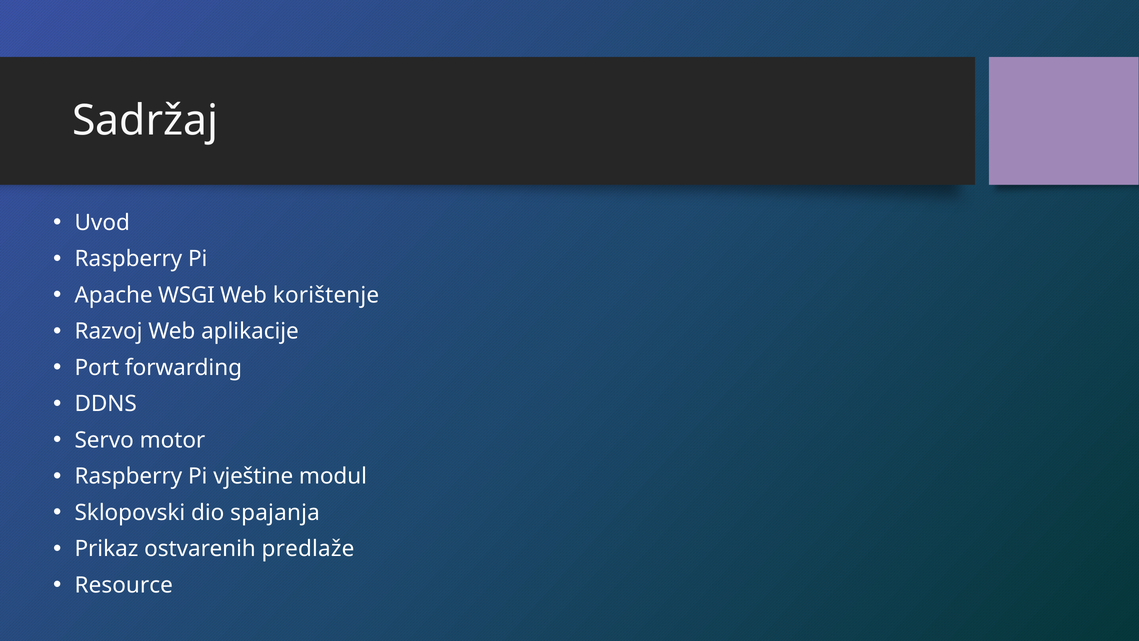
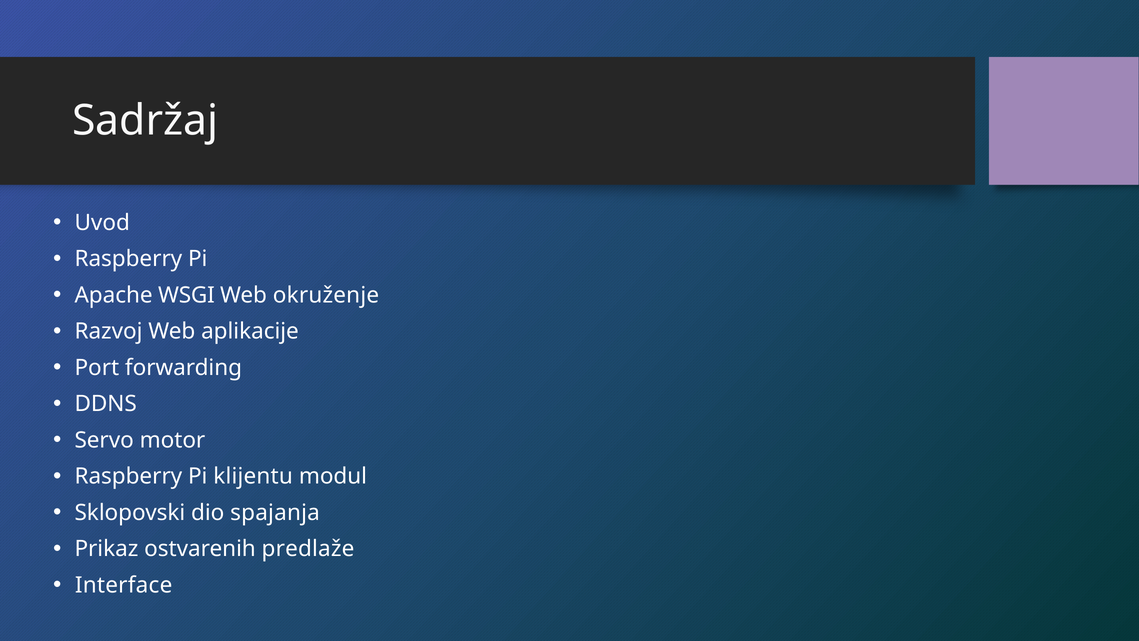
korištenje: korištenje -> okruženje
vještine: vještine -> klijentu
Resource: Resource -> Interface
